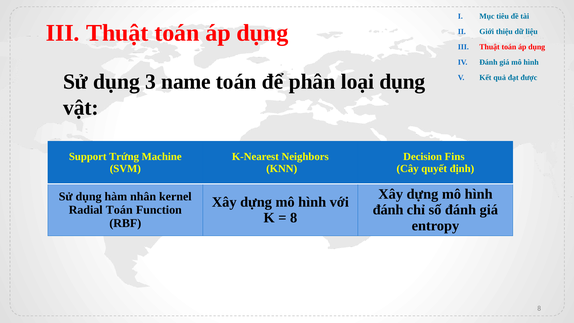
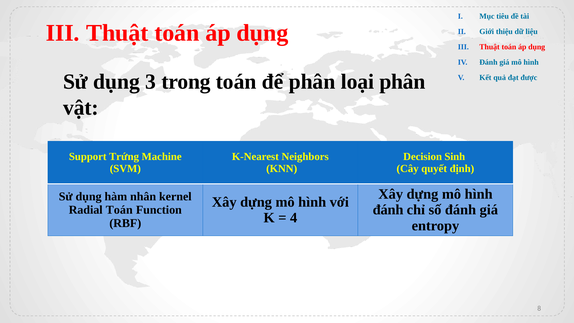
name: name -> trong
loại dụng: dụng -> phân
Fins: Fins -> Sinh
8 at (294, 218): 8 -> 4
